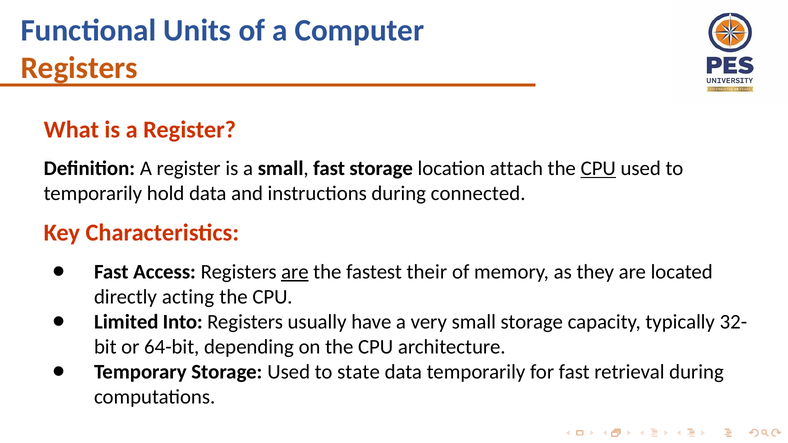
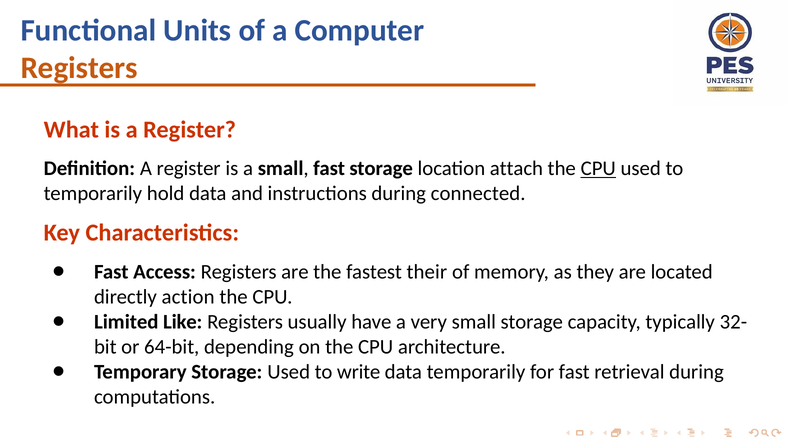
are at (295, 272) underline: present -> none
acting: acting -> action
Into: Into -> Like
state: state -> write
